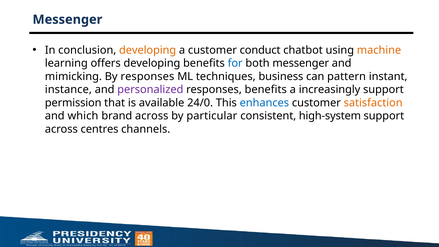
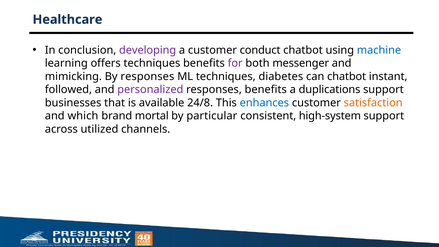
Messenger at (67, 20): Messenger -> Healthcare
developing at (148, 50) colour: orange -> purple
machine colour: orange -> blue
offers developing: developing -> techniques
for colour: blue -> purple
business: business -> diabetes
can pattern: pattern -> chatbot
instance: instance -> followed
increasingly: increasingly -> duplications
permission: permission -> businesses
24/0: 24/0 -> 24/8
brand across: across -> mortal
centres: centres -> utilized
